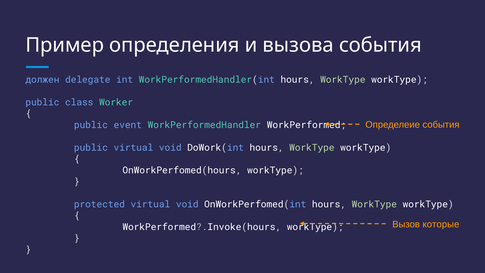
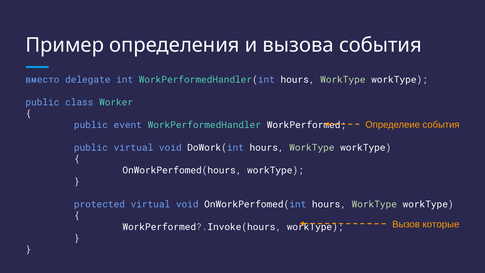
должен: должен -> вместо
